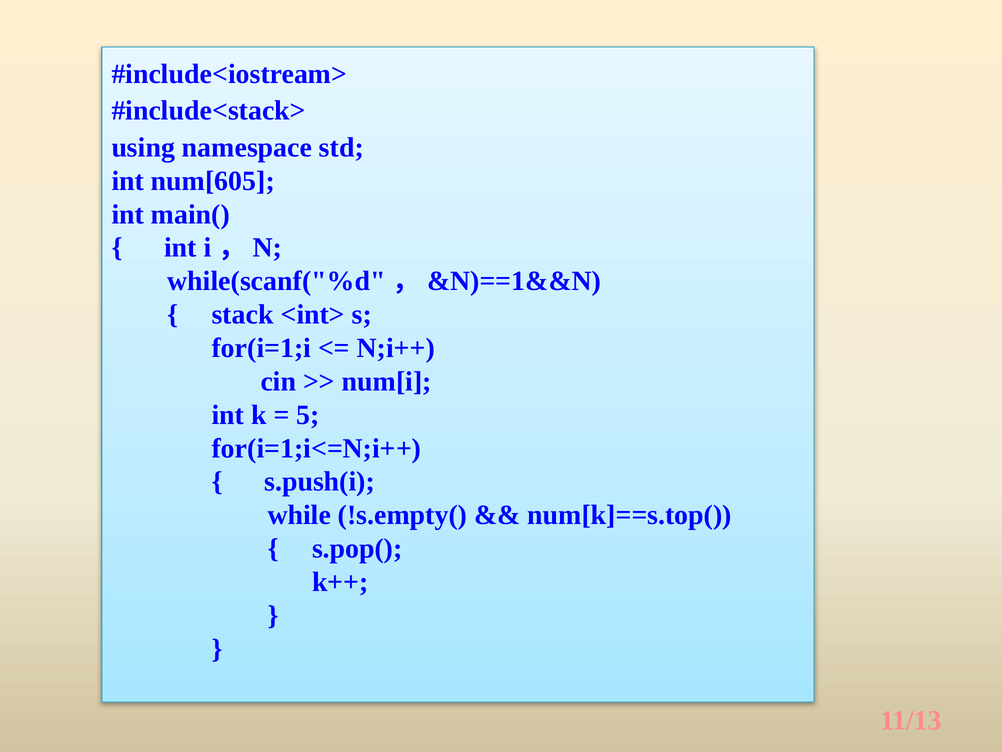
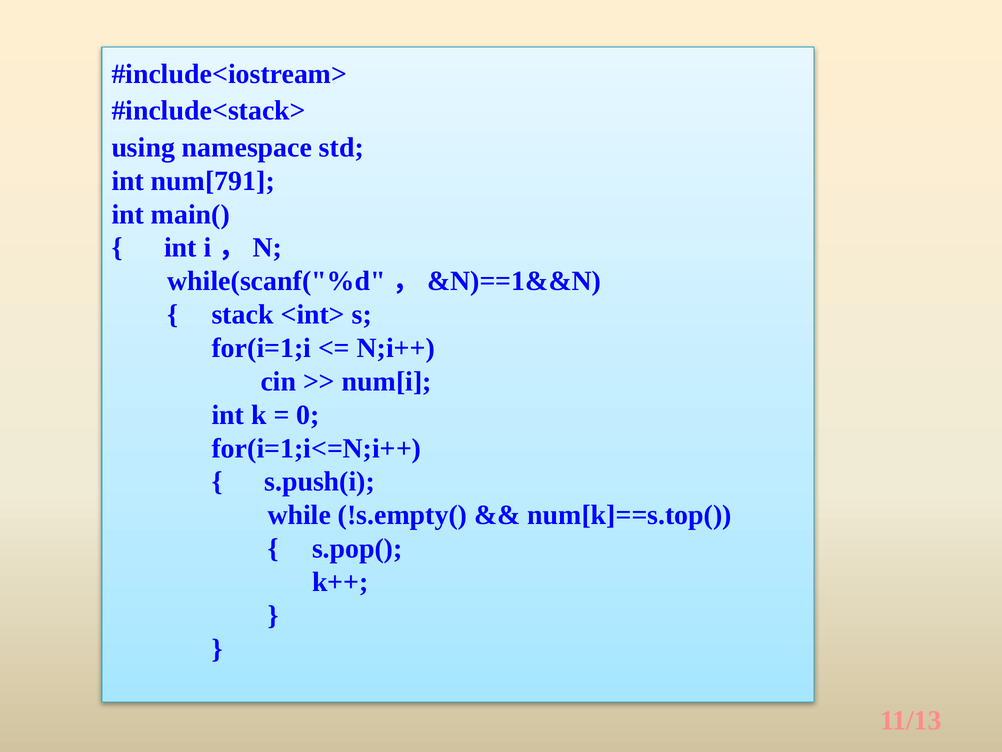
num[605: num[605 -> num[791
5: 5 -> 0
